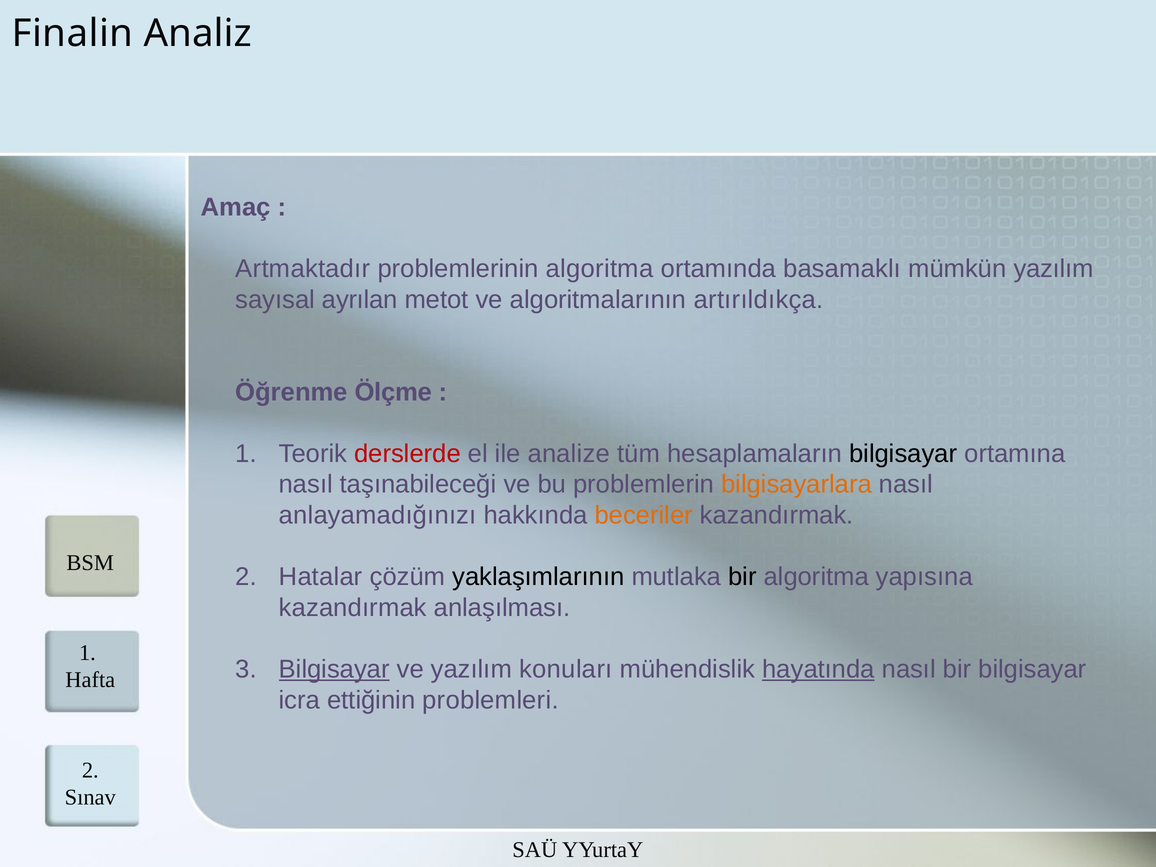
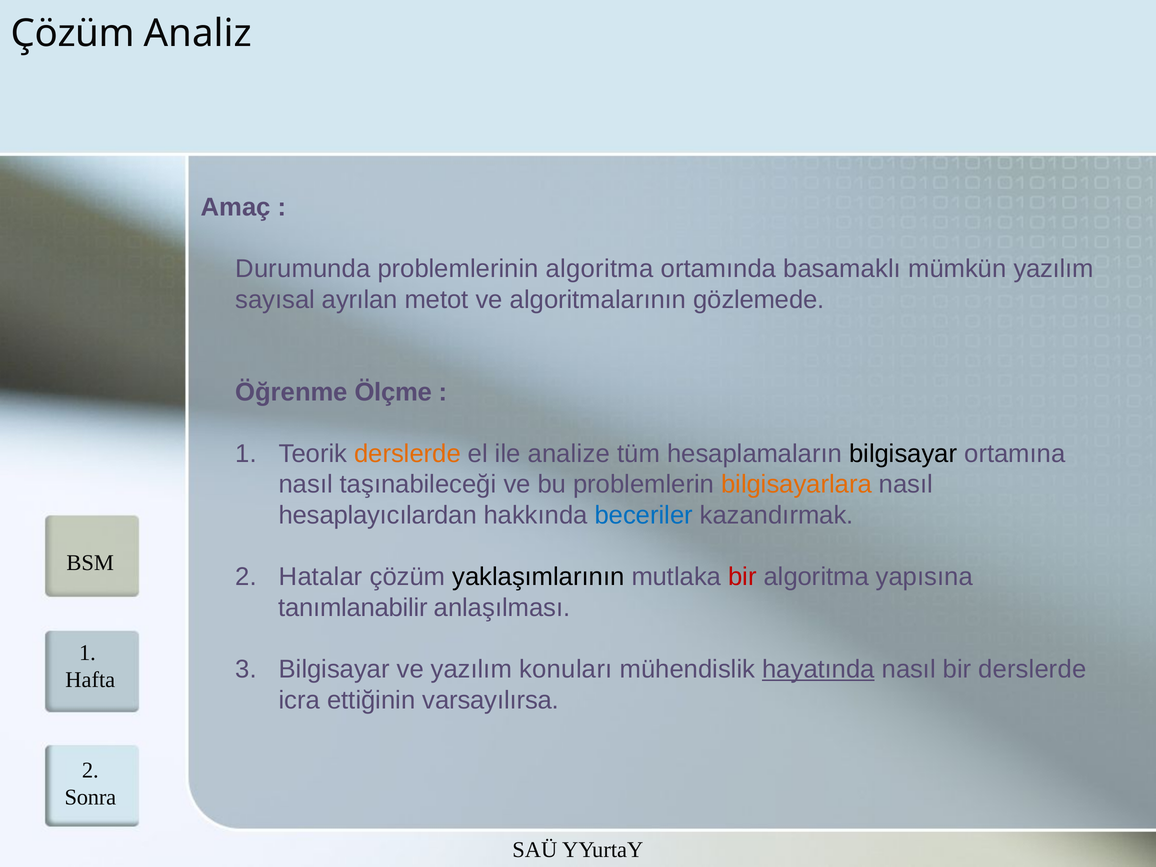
Finalin at (72, 34): Finalin -> Çözüm
Artmaktadır: Artmaktadır -> Durumunda
artırıldıkça: artırıldıkça -> gözlemede
derslerde at (407, 454) colour: red -> orange
anlayamadığınızı: anlayamadığınızı -> hesaplayıcılardan
beceriler colour: orange -> blue
bir at (742, 577) colour: black -> red
kazandırmak at (353, 608): kazandırmak -> tanımlanabilir
Bilgisayar at (334, 669) underline: present -> none
bir bilgisayar: bilgisayar -> derslerde
problemleri: problemleri -> varsayılırsa
Sınav: Sınav -> Sonra
